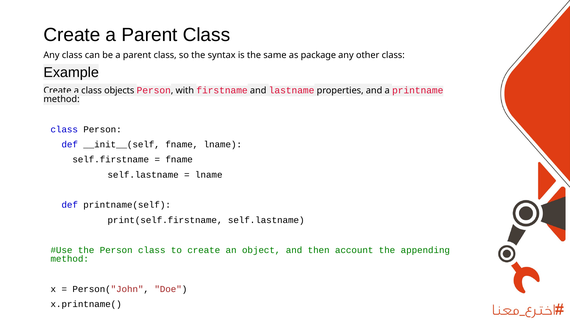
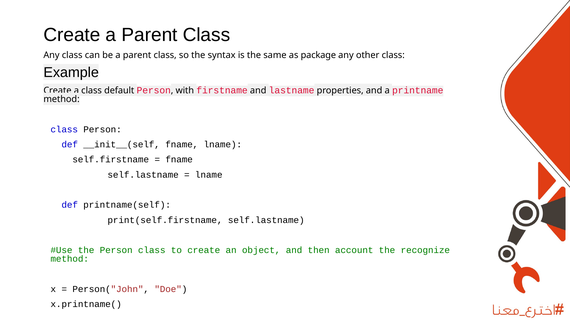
objects: objects -> default
appending: appending -> recognize
